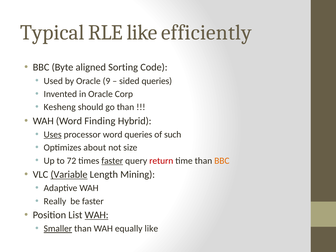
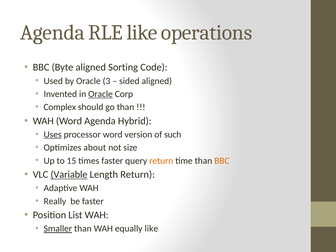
Typical at (52, 33): Typical -> Agenda
efficiently: efficiently -> operations
9: 9 -> 3
sided queries: queries -> aligned
Oracle at (100, 94) underline: none -> present
Kesheng: Kesheng -> Complex
Word Finding: Finding -> Agenda
word queries: queries -> version
72: 72 -> 15
faster at (112, 161) underline: present -> none
return at (161, 161) colour: red -> orange
Length Mining: Mining -> Return
WAH at (97, 215) underline: present -> none
